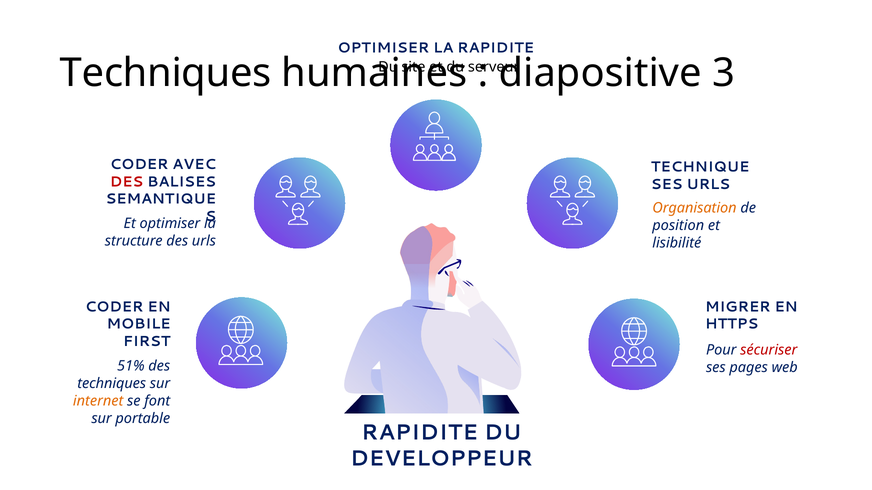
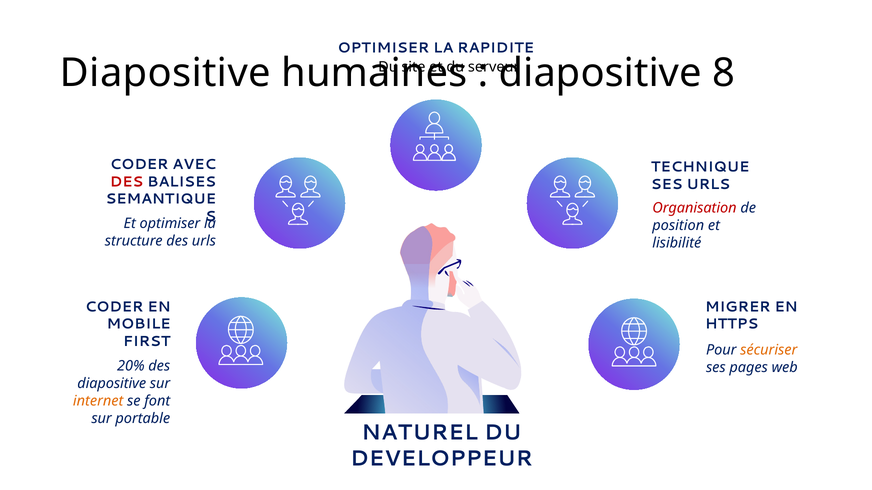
Techniques at (166, 73): Techniques -> Diapositive
3: 3 -> 8
Organisation colour: orange -> red
sécuriser colour: red -> orange
51%: 51% -> 20%
techniques at (112, 384): techniques -> diapositive
RAPIDITE at (420, 433): RAPIDITE -> NATUREL
